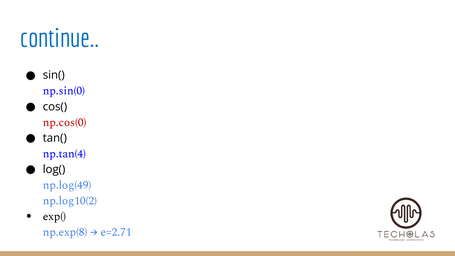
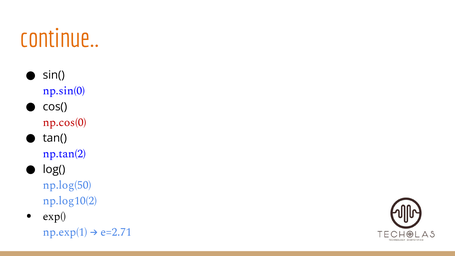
continue colour: blue -> orange
np.tan(4: np.tan(4 -> np.tan(2
np.log(49: np.log(49 -> np.log(50
np.exp(8: np.exp(8 -> np.exp(1
